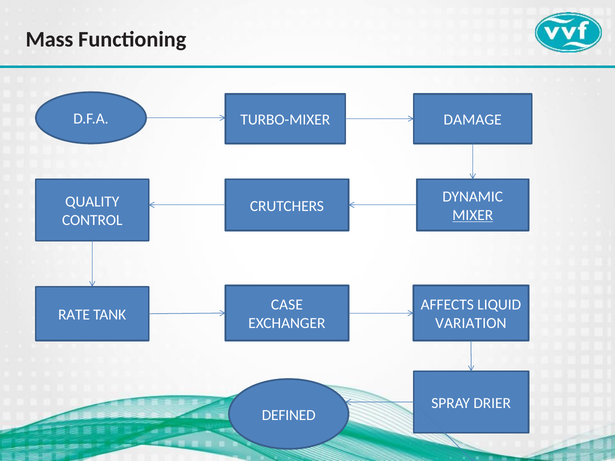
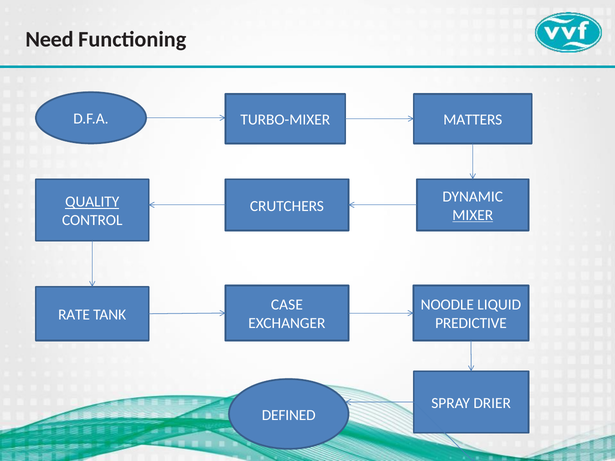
Mass: Mass -> Need
DAMAGE: DAMAGE -> MATTERS
QUALITY underline: none -> present
AFFECTS: AFFECTS -> NOODLE
VARIATION: VARIATION -> PREDICTIVE
